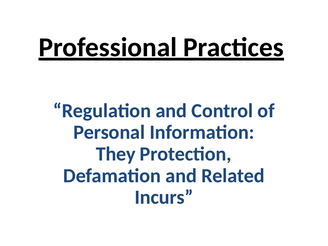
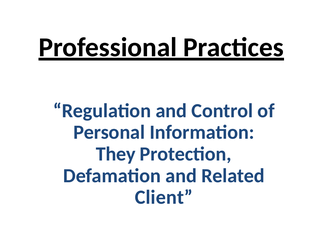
Incurs: Incurs -> Client
